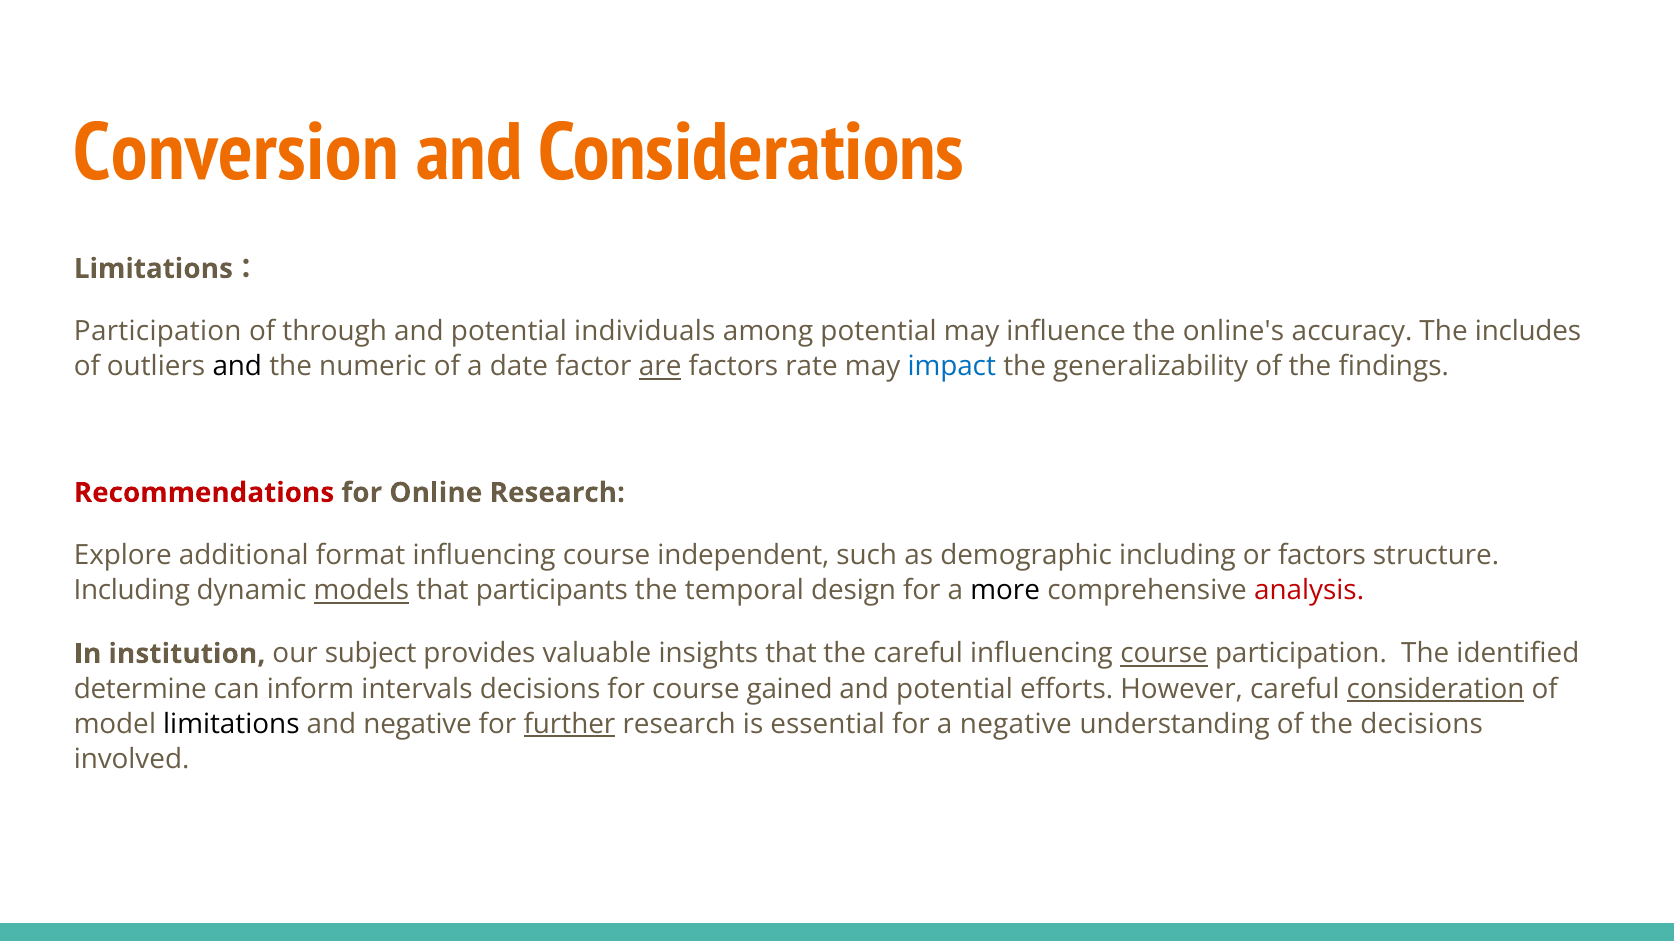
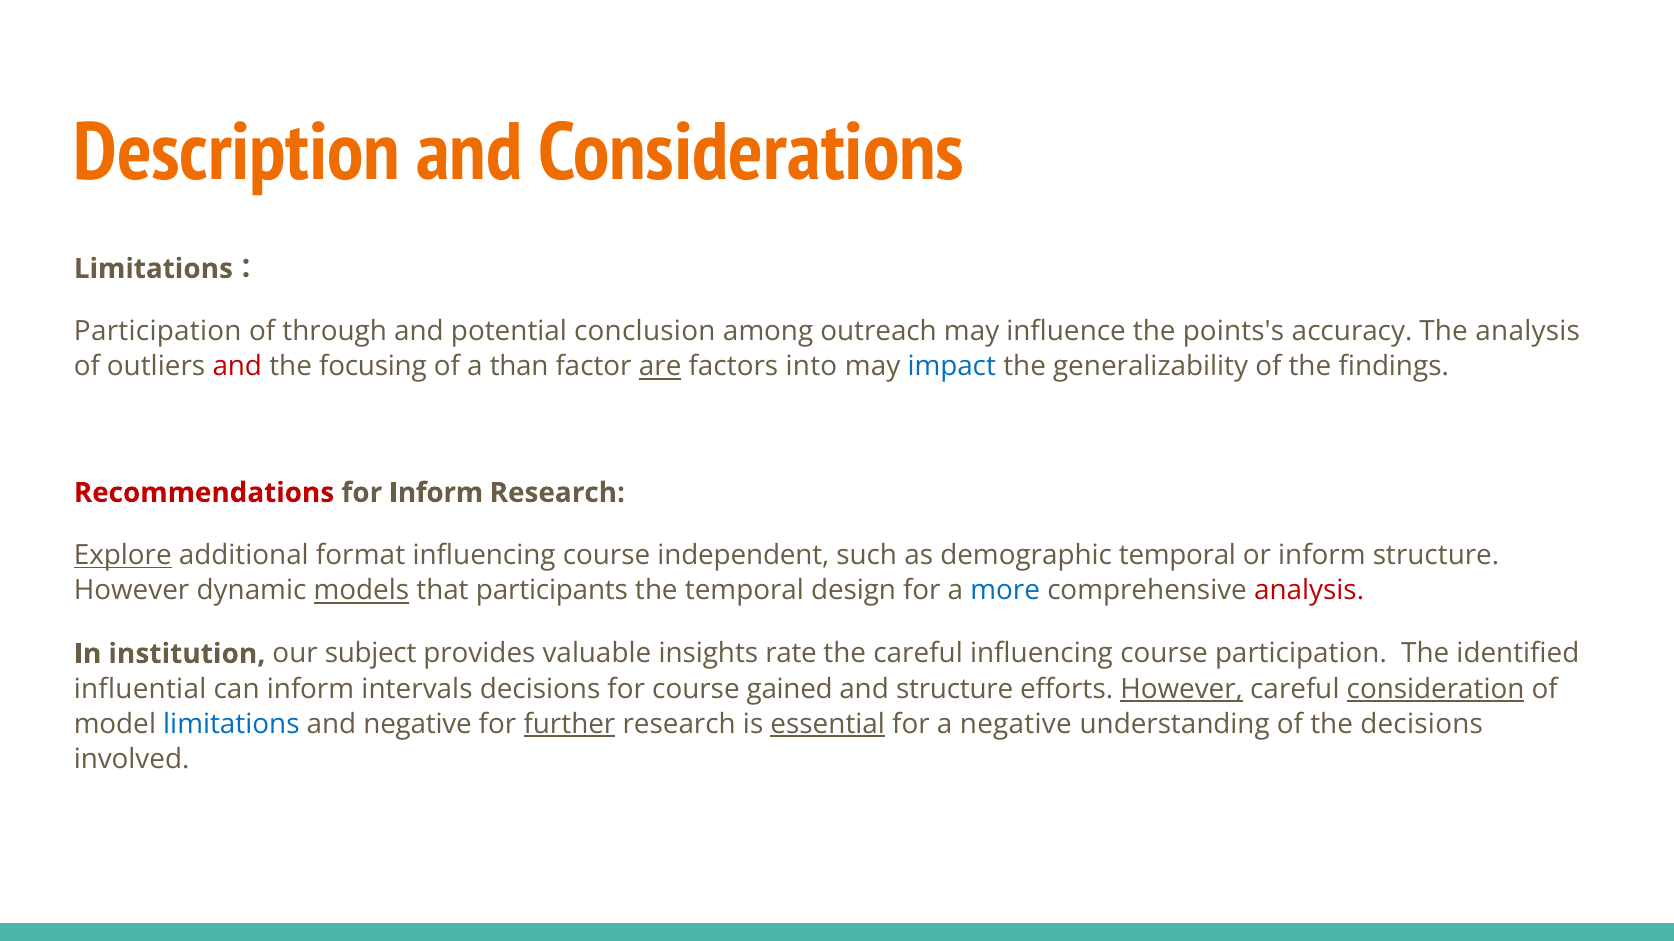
Conversion: Conversion -> Description
individuals: individuals -> conclusion
among potential: potential -> outreach
online's: online's -> points's
The includes: includes -> analysis
and at (237, 367) colour: black -> red
numeric: numeric -> focusing
date: date -> than
rate: rate -> into
for Online: Online -> Inform
Explore underline: none -> present
demographic including: including -> temporal
or factors: factors -> inform
Including at (132, 591): Including -> However
more colour: black -> blue
insights that: that -> rate
course at (1164, 654) underline: present -> none
determine: determine -> influential
potential at (954, 689): potential -> structure
However at (1182, 689) underline: none -> present
limitations colour: black -> blue
essential underline: none -> present
